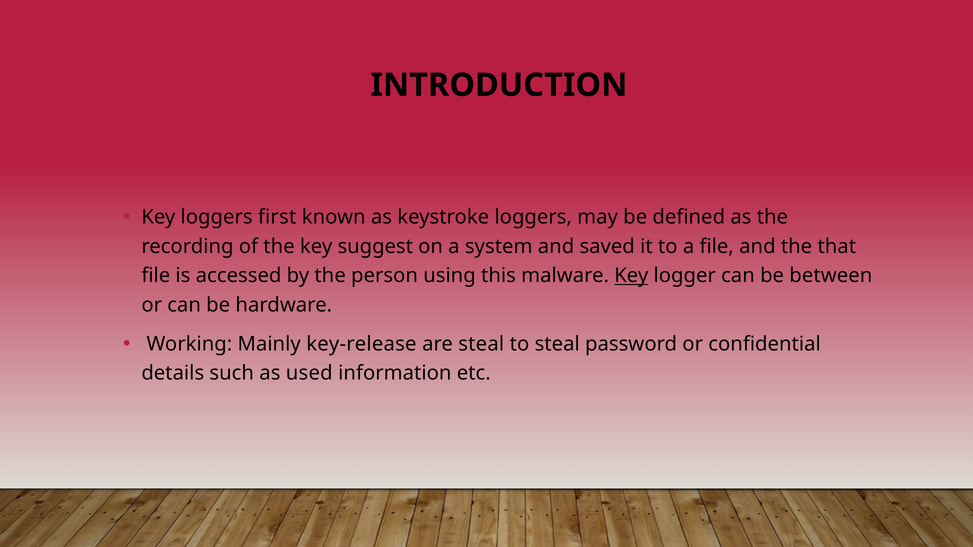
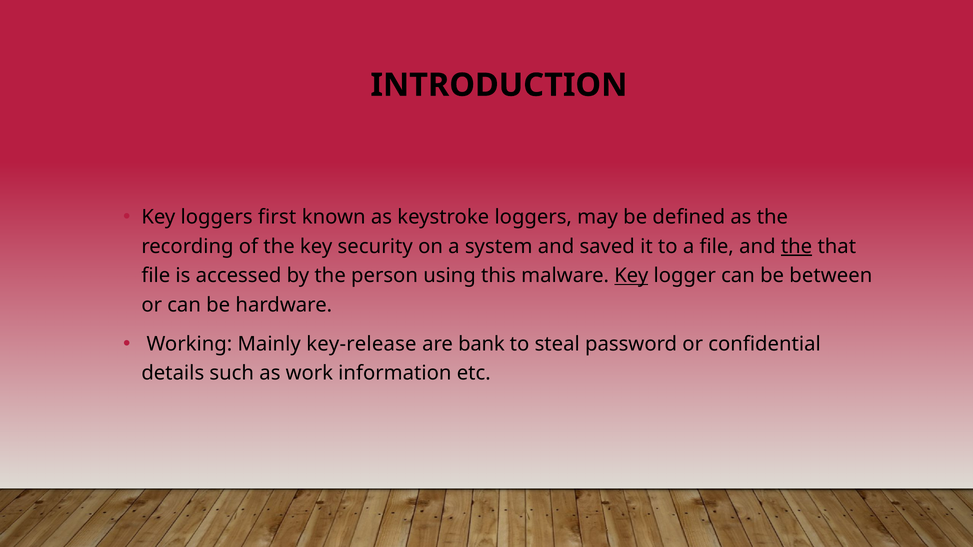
suggest: suggest -> security
the at (797, 247) underline: none -> present
are steal: steal -> bank
used: used -> work
